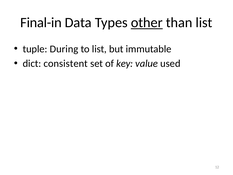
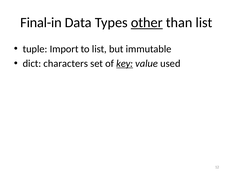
During: During -> Import
consistent: consistent -> characters
key underline: none -> present
